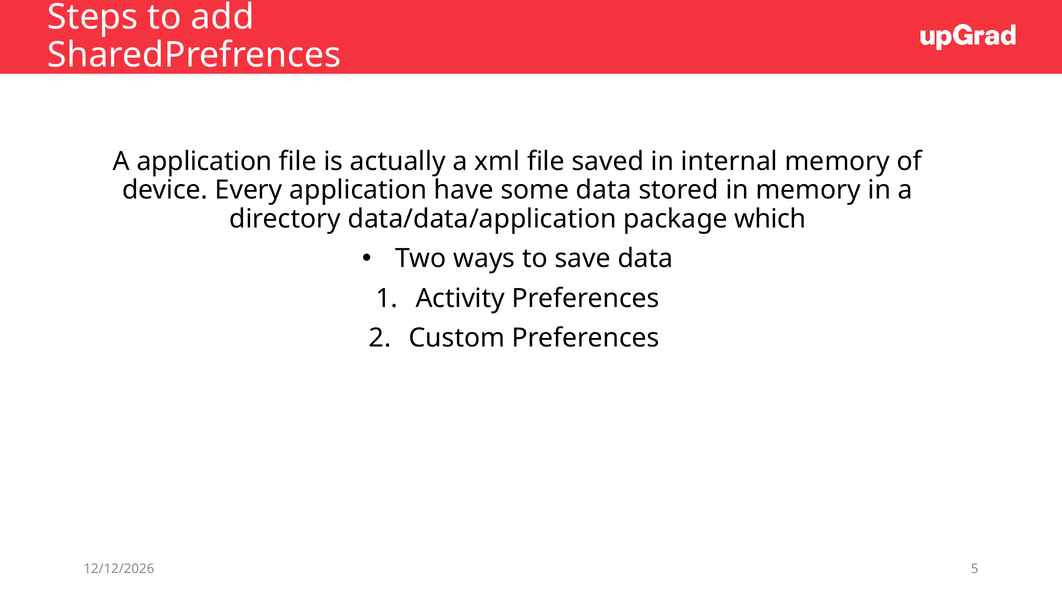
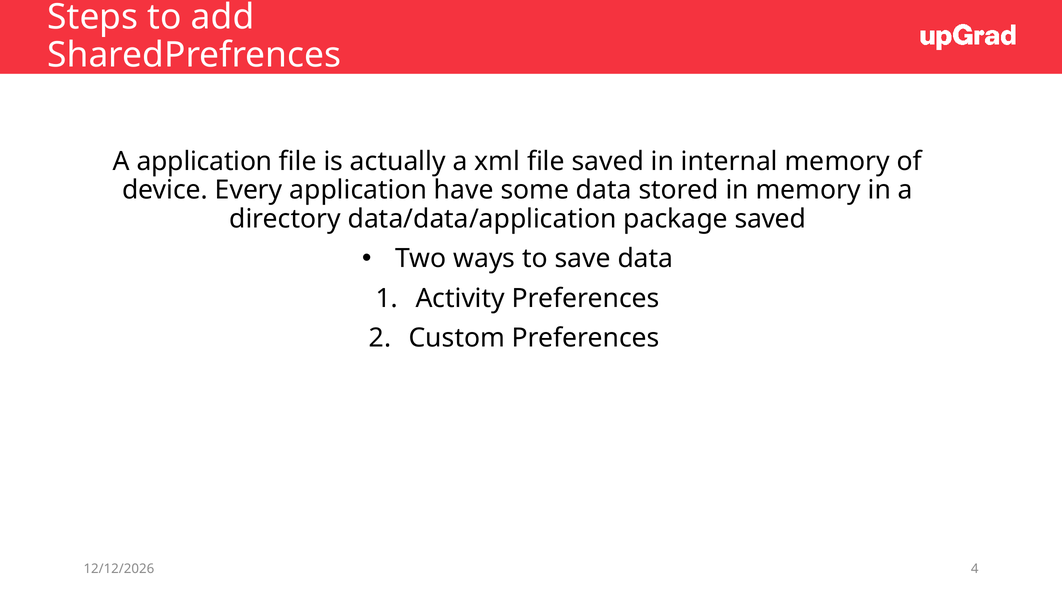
package which: which -> saved
5: 5 -> 4
